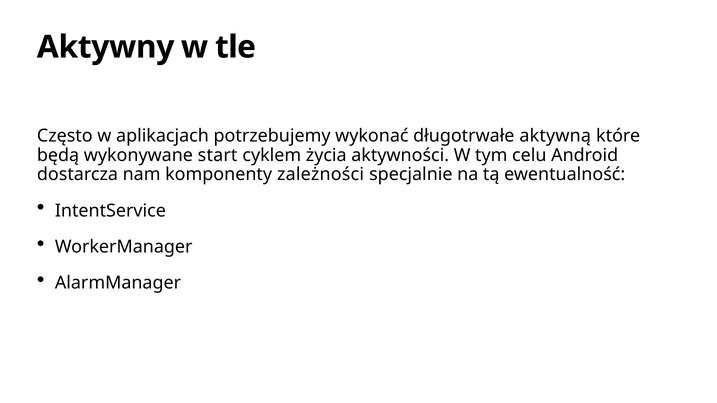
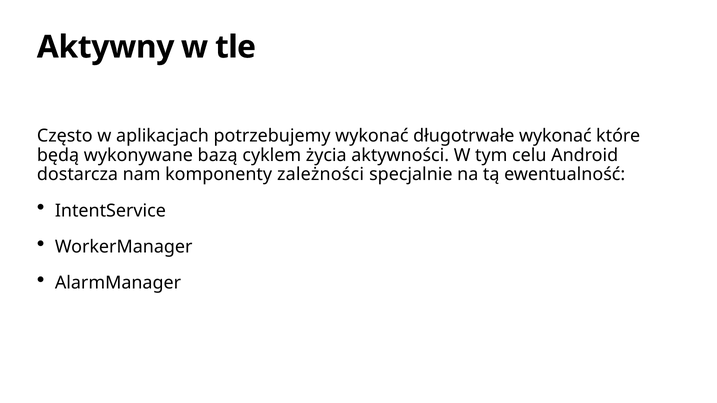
długotrwałe aktywną: aktywną -> wykonać
start: start -> bazą
